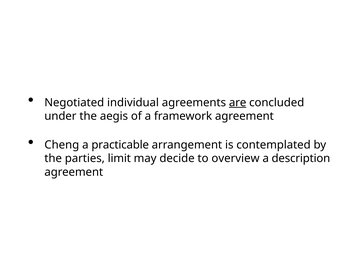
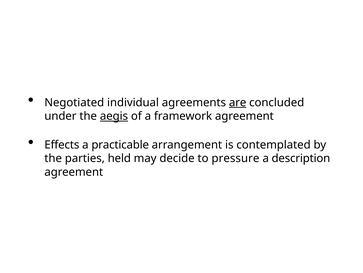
aegis underline: none -> present
Cheng: Cheng -> Effects
limit: limit -> held
overview: overview -> pressure
